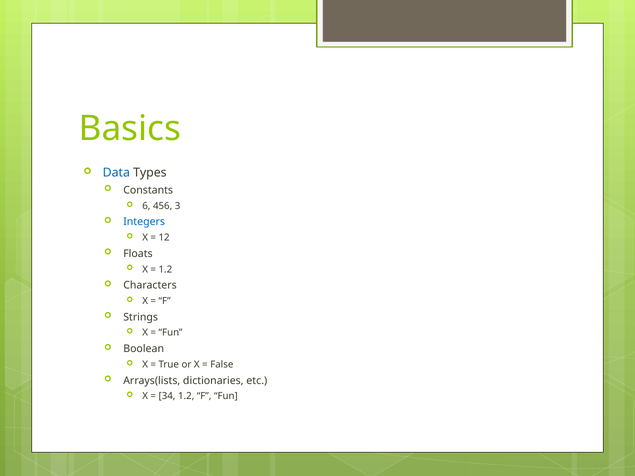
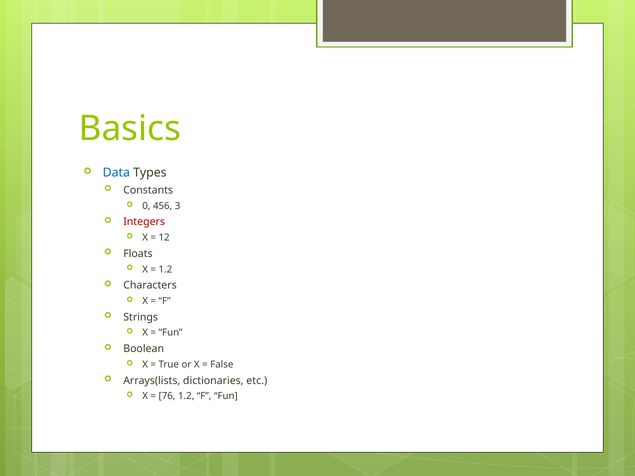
6: 6 -> 0
Integers colour: blue -> red
34: 34 -> 76
